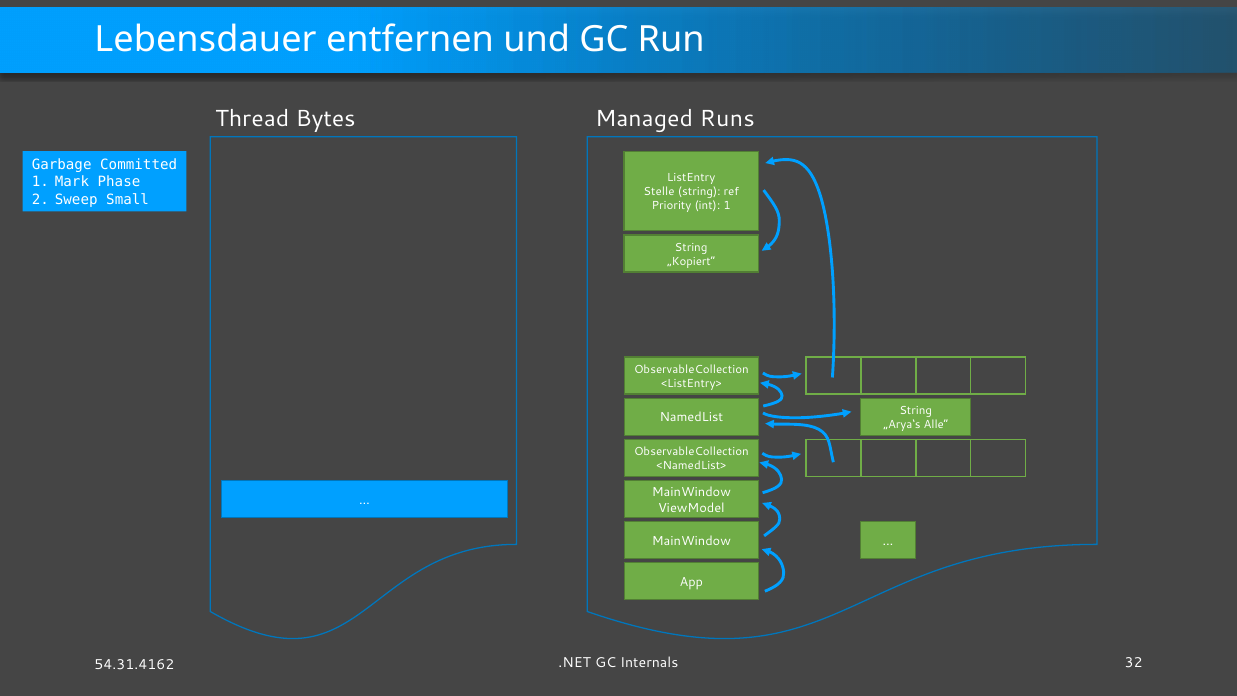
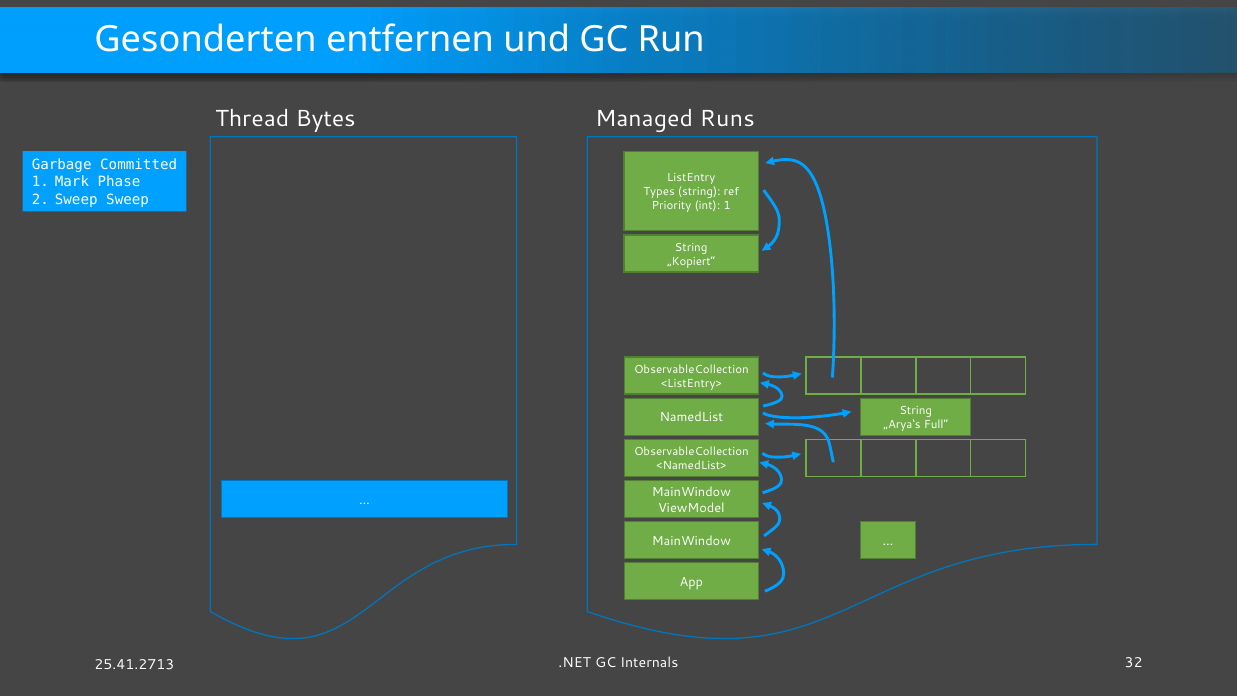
Lebensdauer: Lebensdauer -> Gesonderten
Stelle: Stelle -> Types
Sweep Small: Small -> Sweep
Alle“: Alle“ -> Full“
54.31.4162: 54.31.4162 -> 25.41.2713
